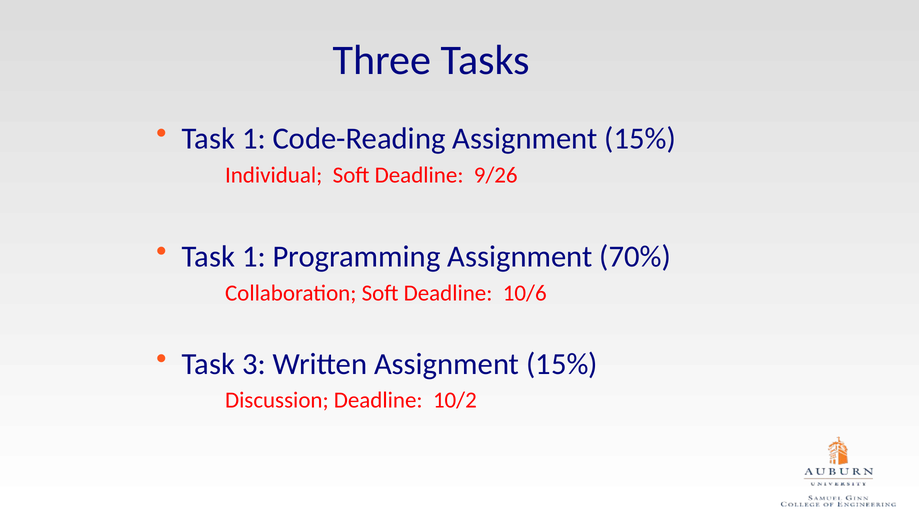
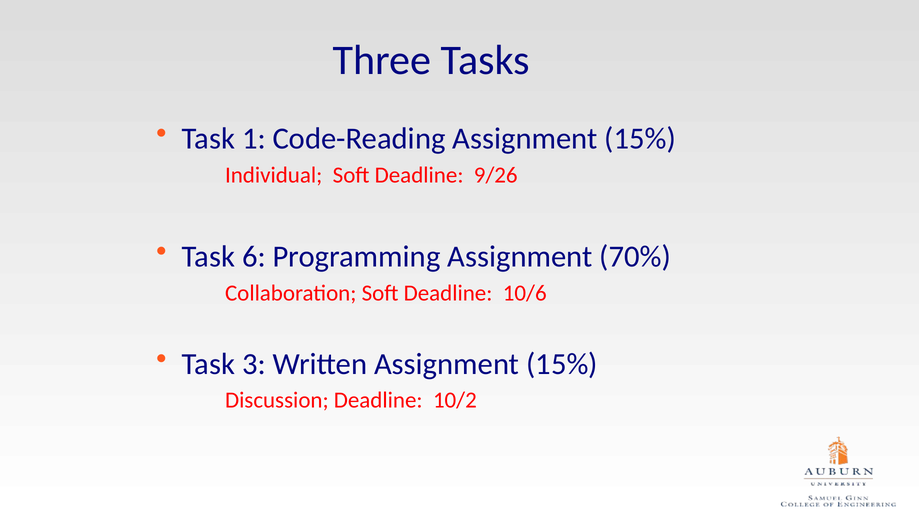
1 at (254, 257): 1 -> 6
